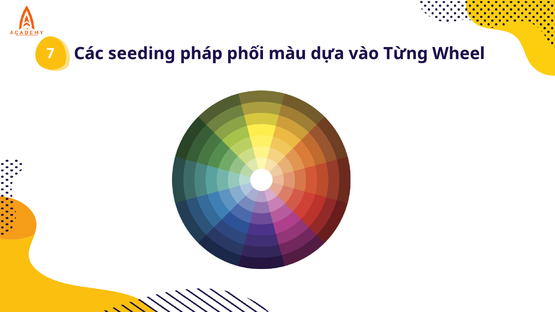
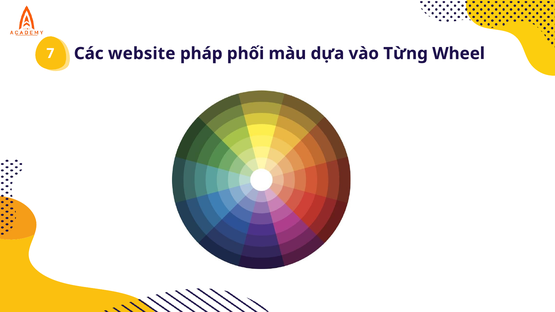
seeding: seeding -> website
